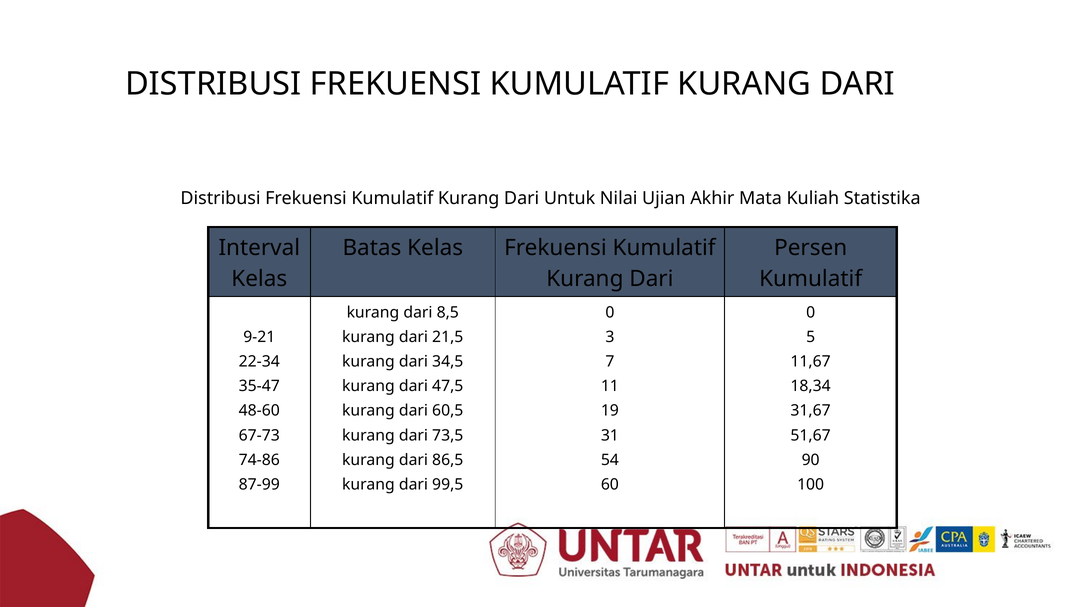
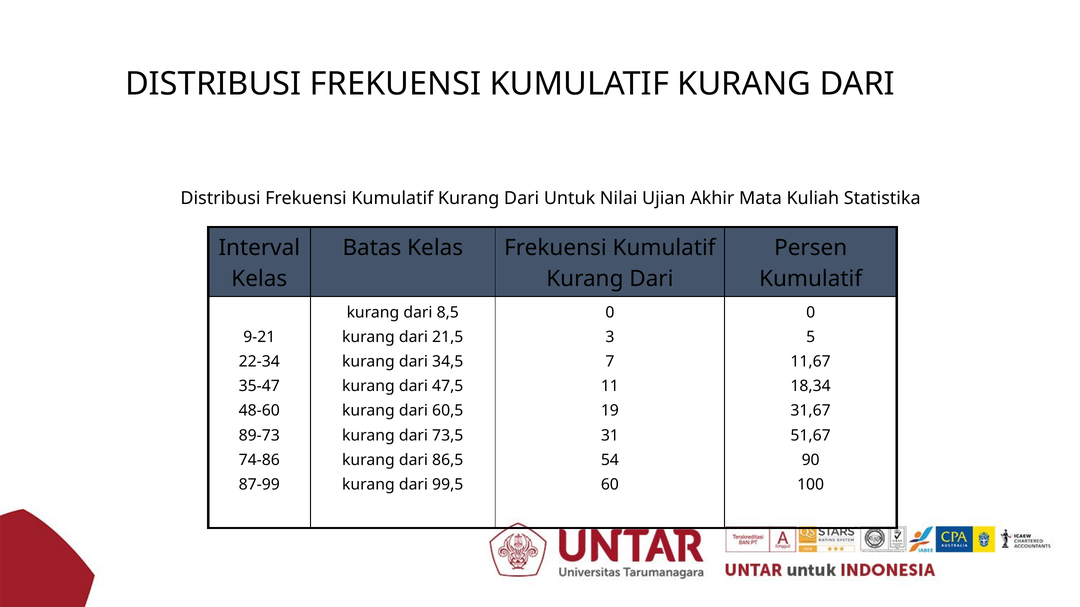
67-73: 67-73 -> 89-73
